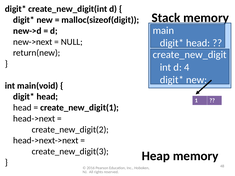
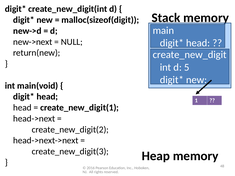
4: 4 -> 5
